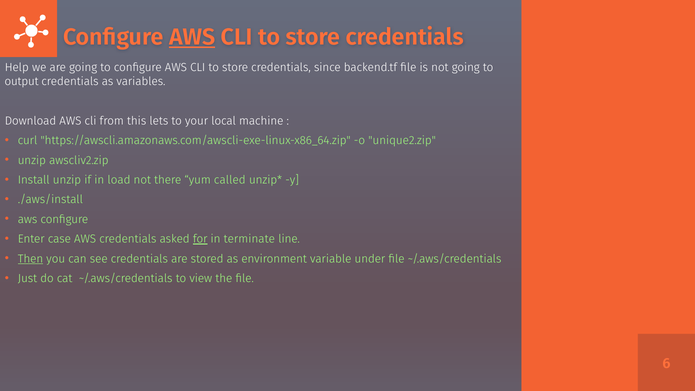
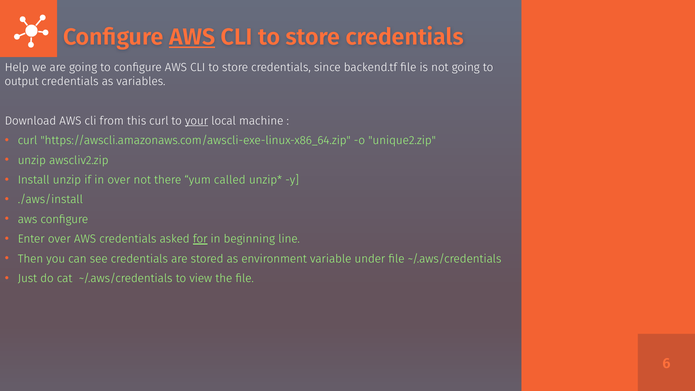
this lets: lets -> curl
your underline: none -> present
in load: load -> over
Enter case: case -> over
terminate: terminate -> beginning
Then underline: present -> none
